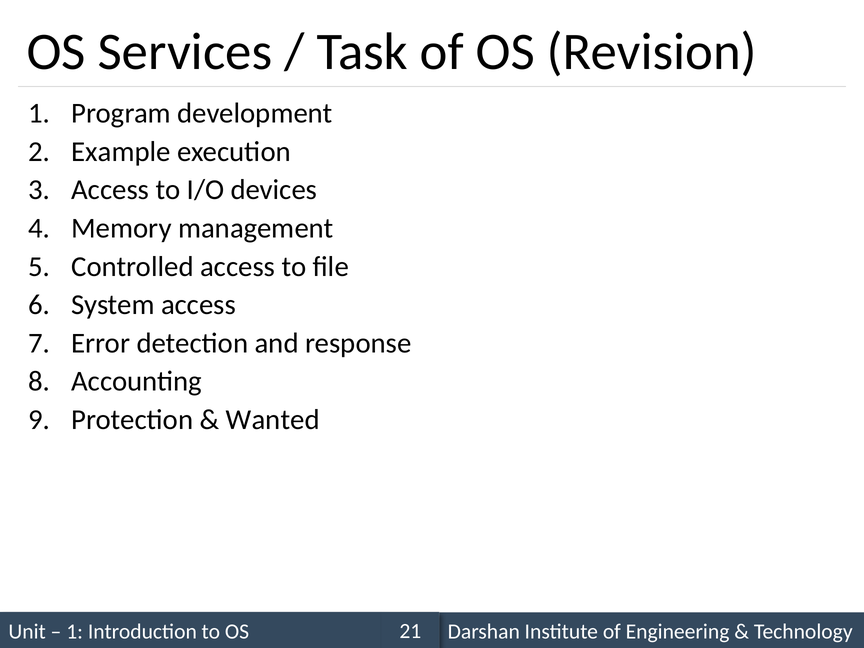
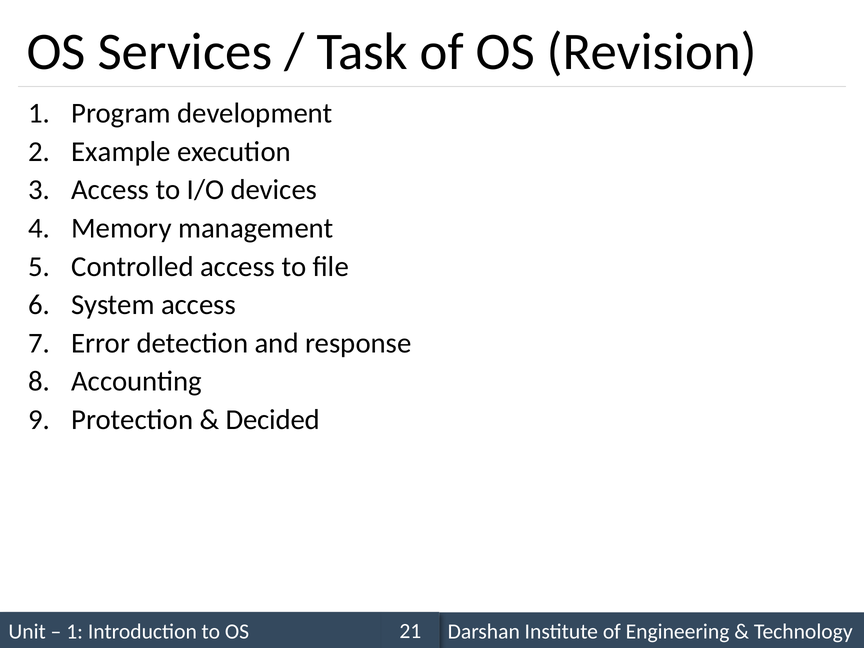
Wanted: Wanted -> Decided
